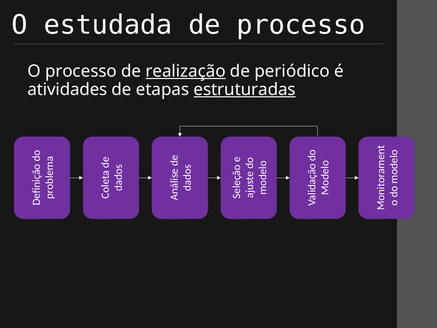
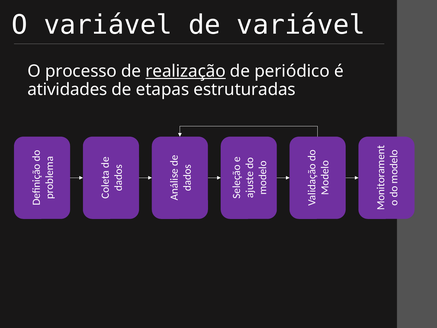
O estudada: estudada -> variável
de processo: processo -> variável
estruturadas underline: present -> none
